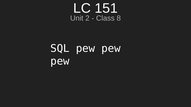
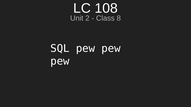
151: 151 -> 108
